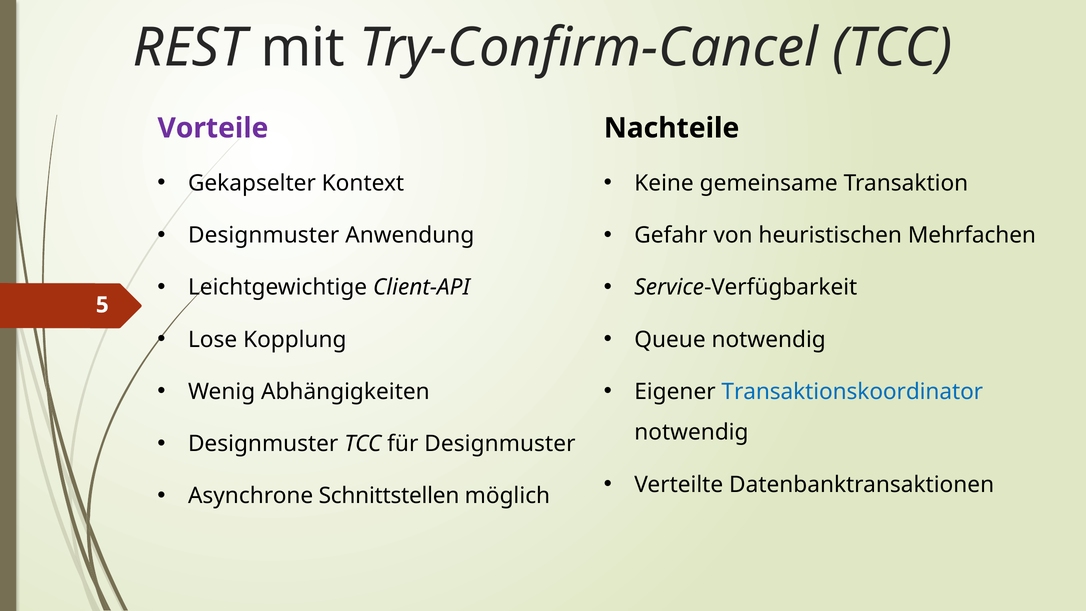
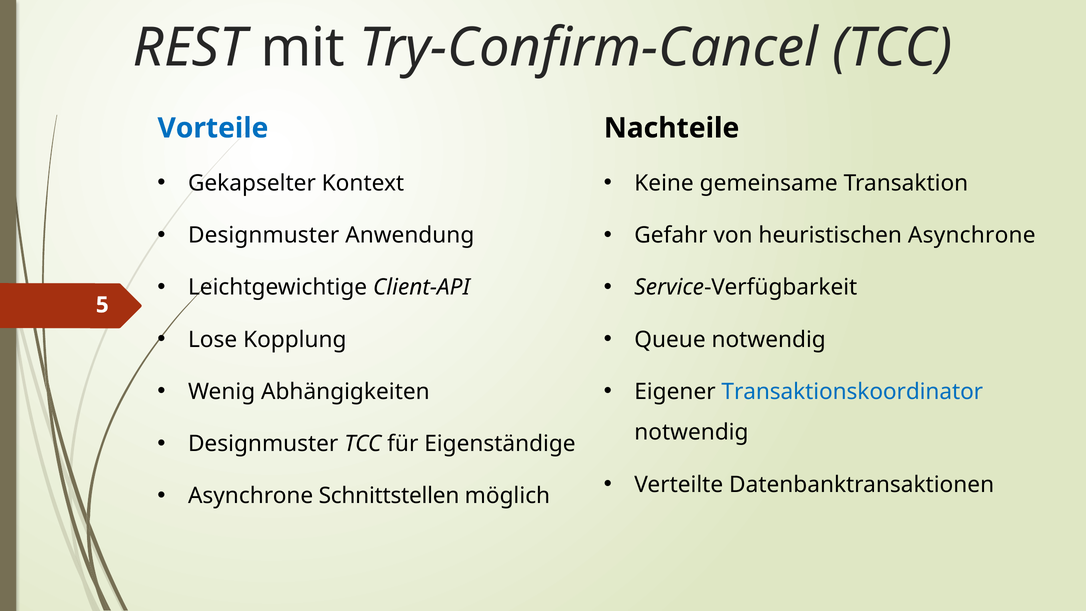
Vorteile colour: purple -> blue
heuristischen Mehrfachen: Mehrfachen -> Asynchrone
für Designmuster: Designmuster -> Eigenständige
